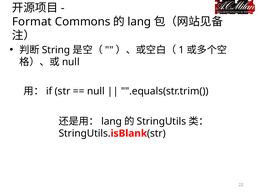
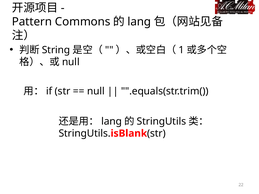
Format: Format -> Pattern
